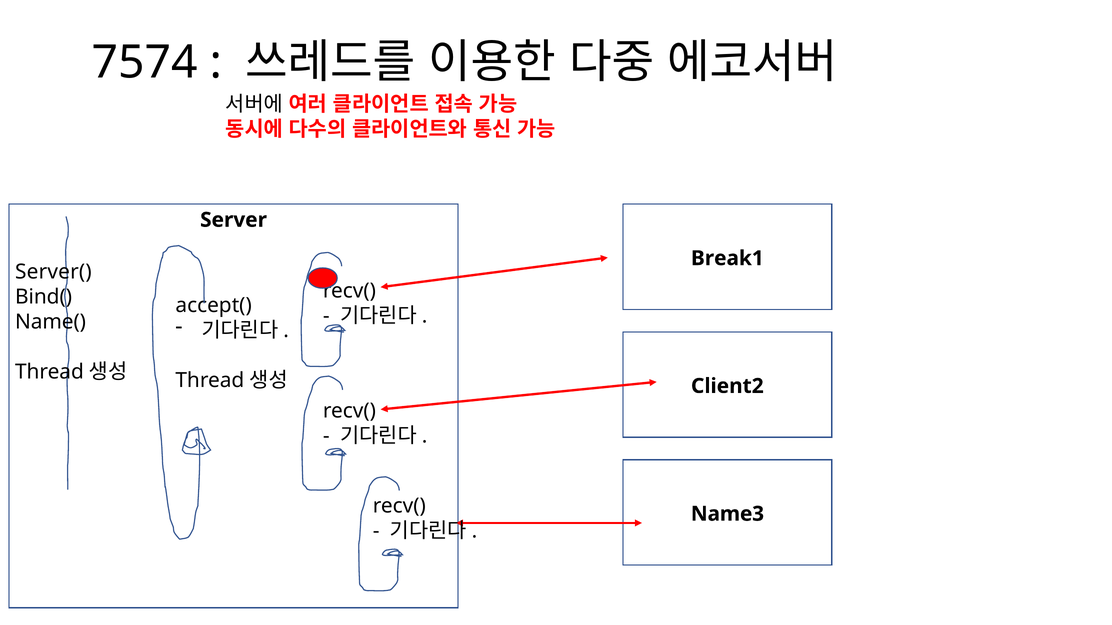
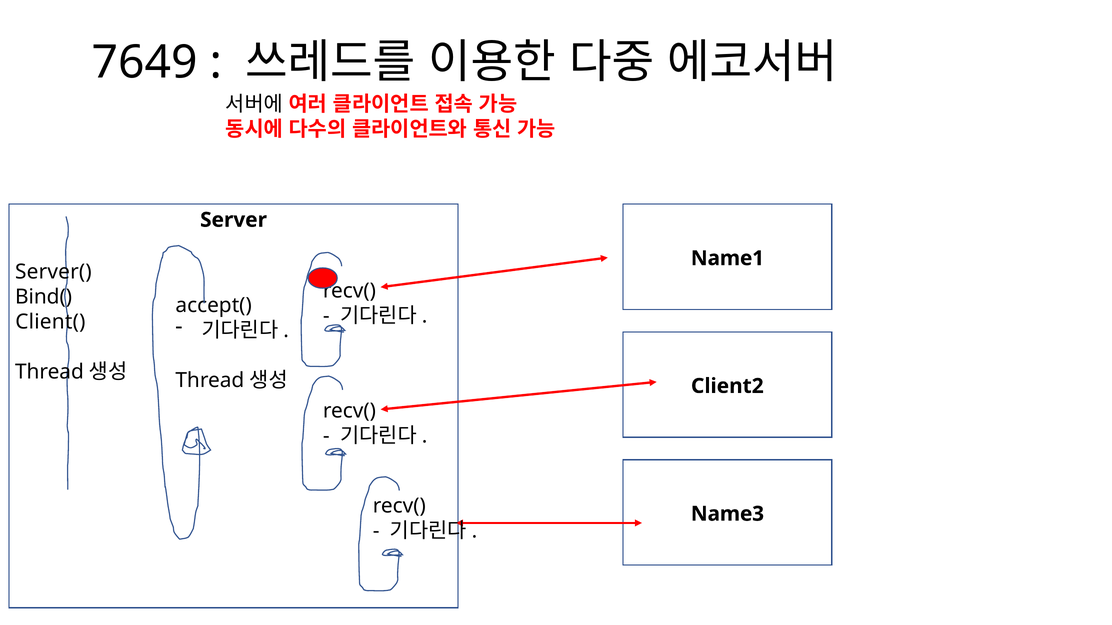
7574: 7574 -> 7649
Break1: Break1 -> Name1
Name(: Name( -> Client(
